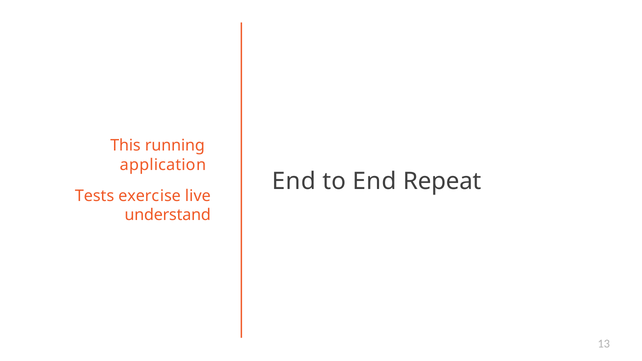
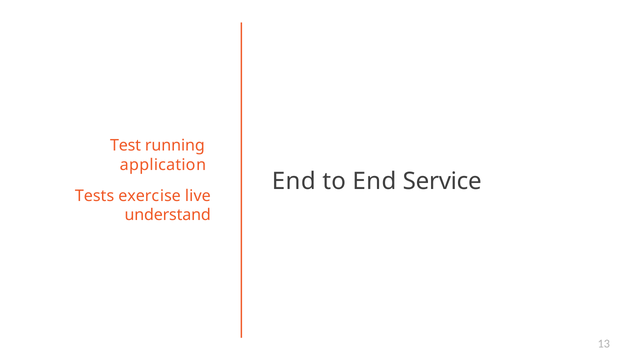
This: This -> Test
Repeat: Repeat -> Service
